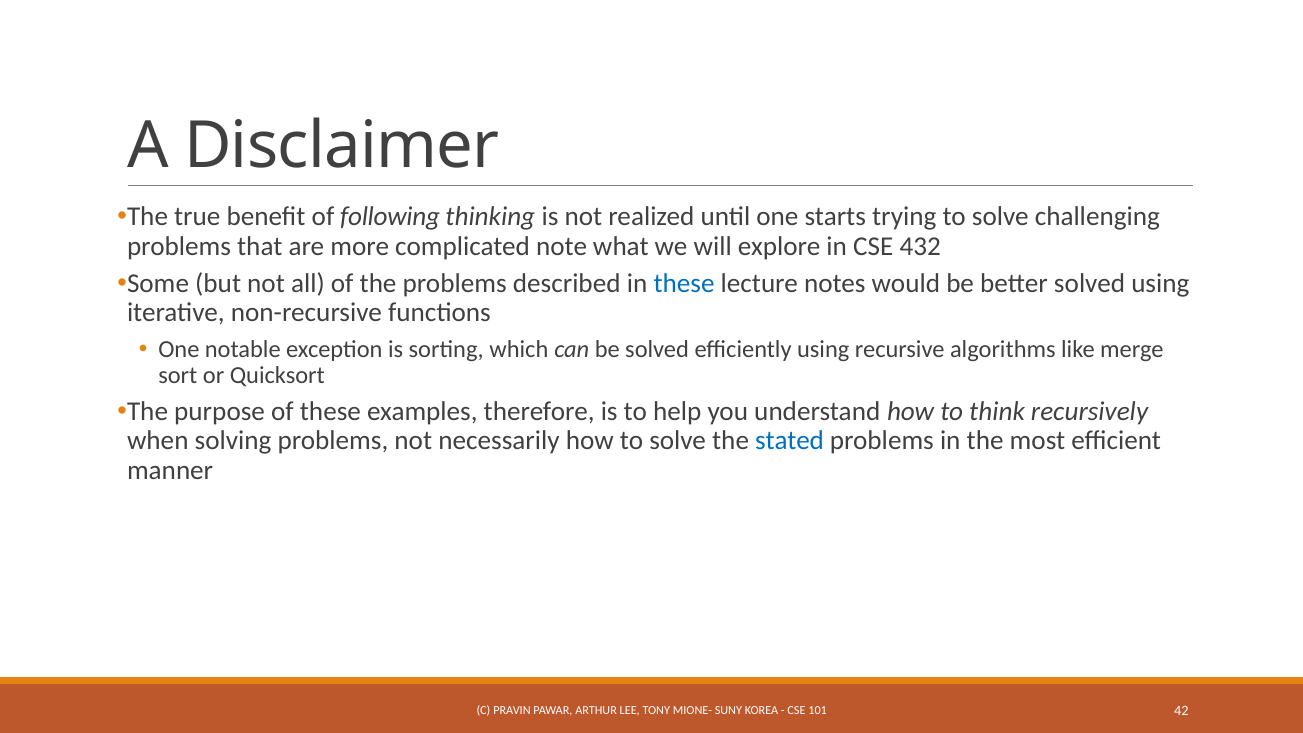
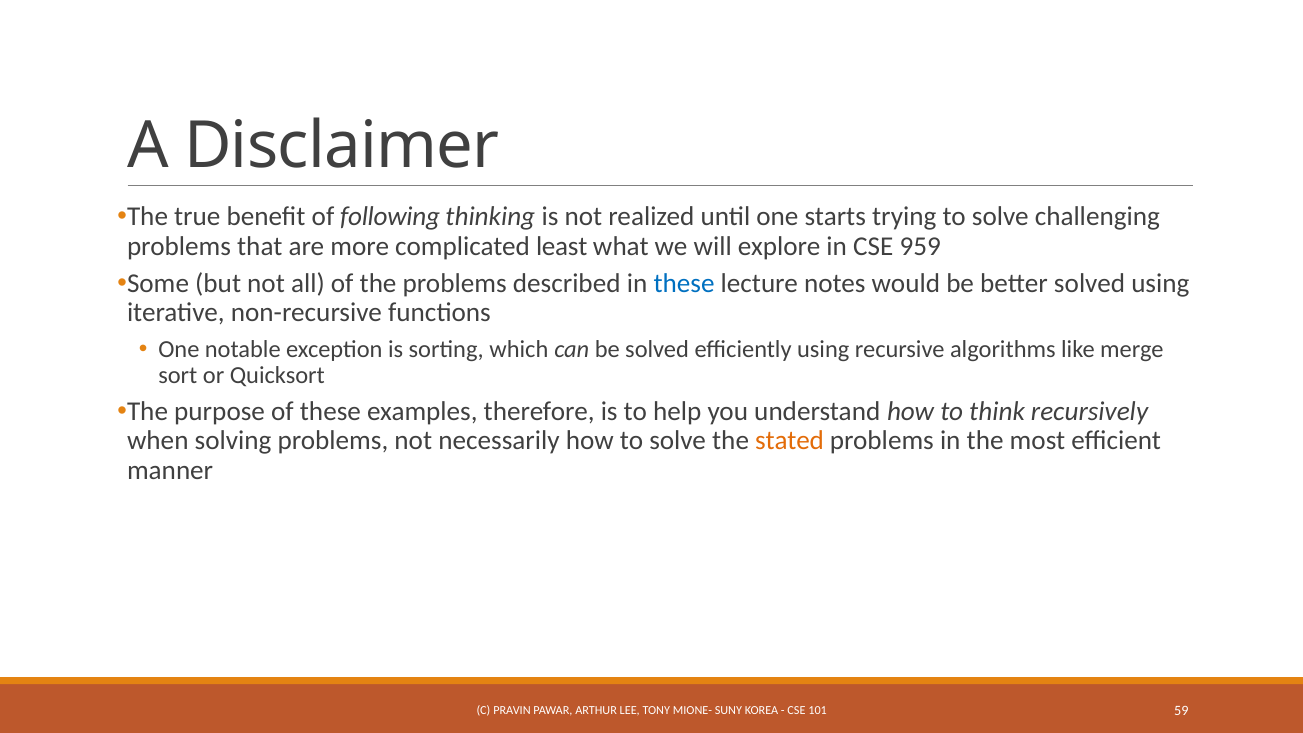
note: note -> least
432: 432 -> 959
stated colour: blue -> orange
42: 42 -> 59
